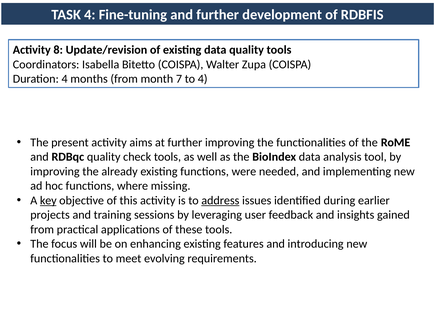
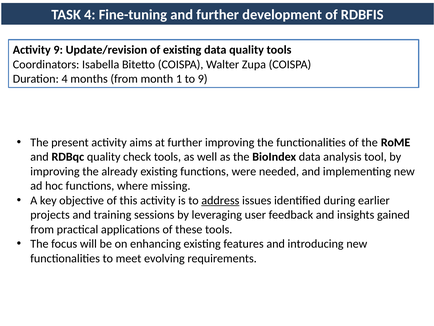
Activity 8: 8 -> 9
7: 7 -> 1
to 4: 4 -> 9
key underline: present -> none
